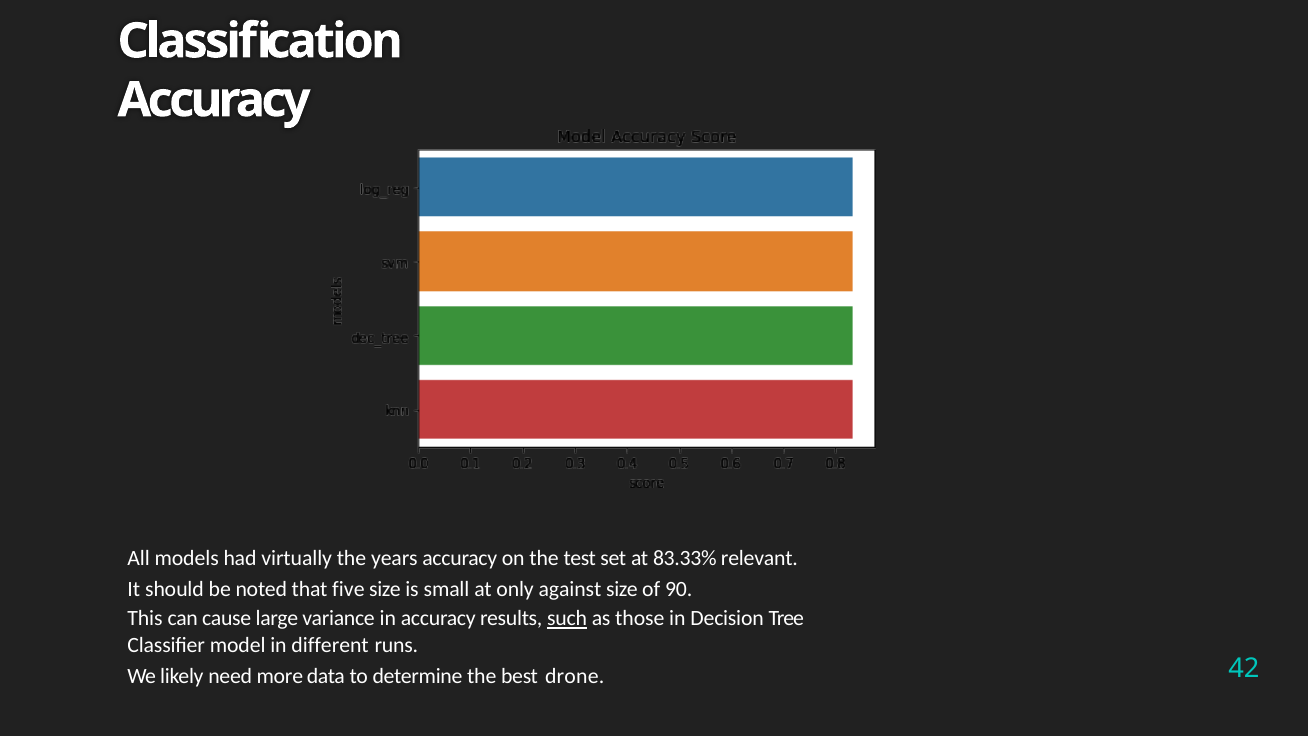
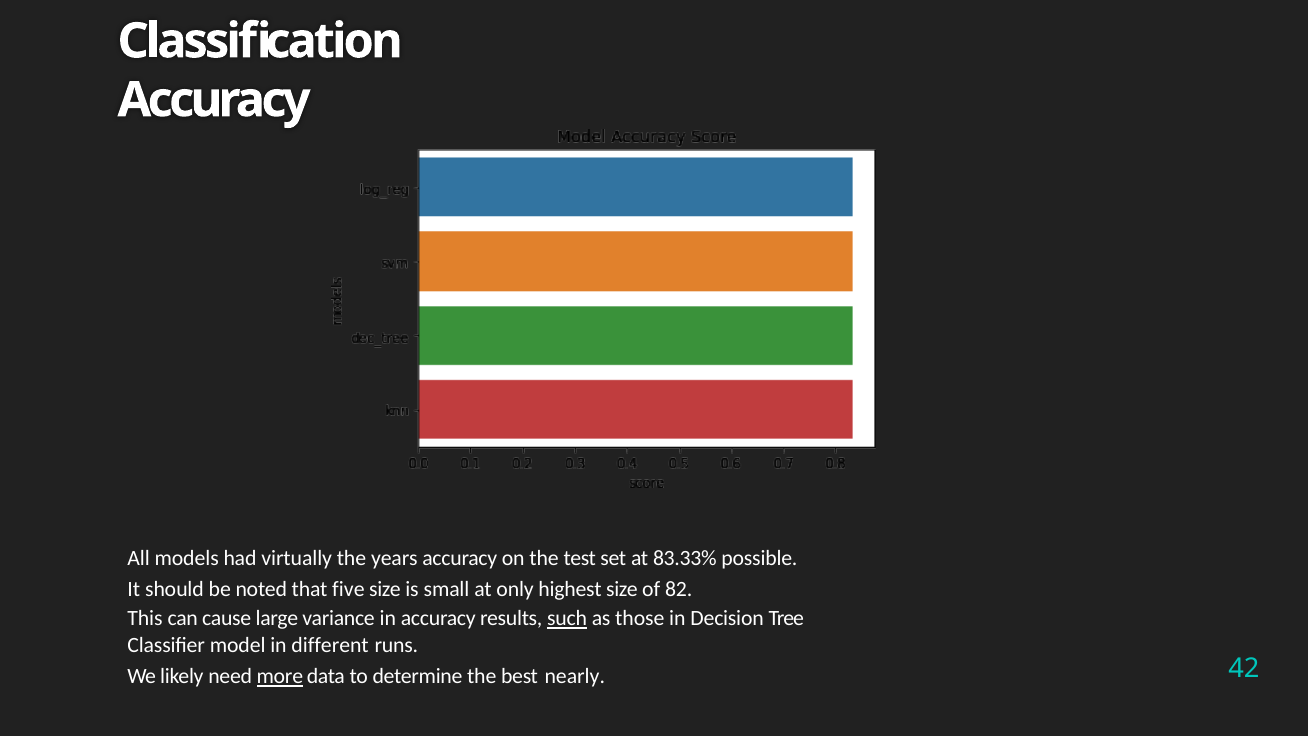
relevant: relevant -> possible
against: against -> highest
90: 90 -> 82
more underline: none -> present
drone: drone -> nearly
